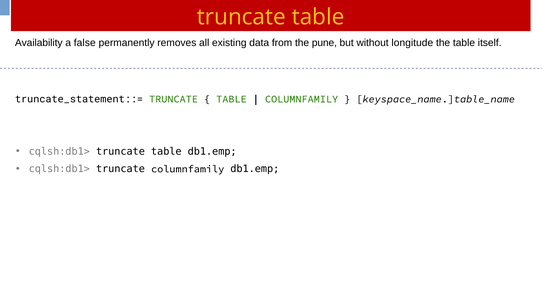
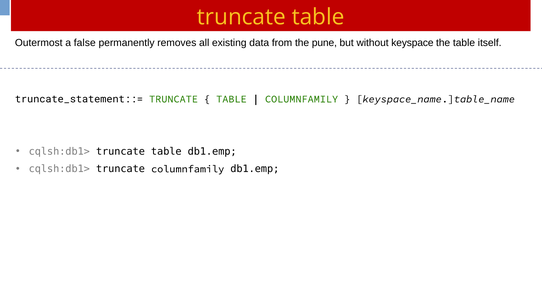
Availability: Availability -> Outermost
longitude: longitude -> keyspace
